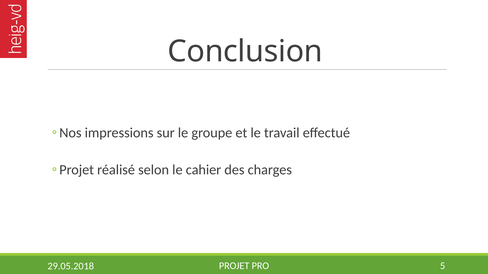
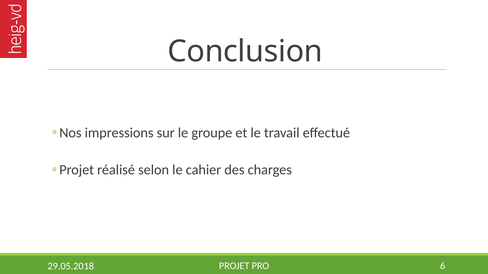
5: 5 -> 6
